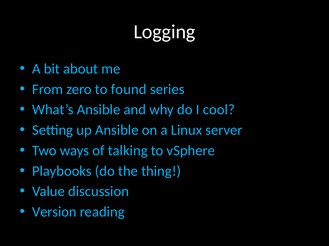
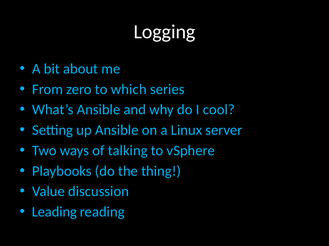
found: found -> which
Version: Version -> Leading
